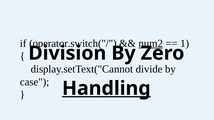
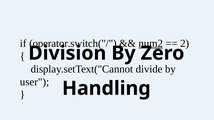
1: 1 -> 2
case: case -> user
Handling underline: present -> none
